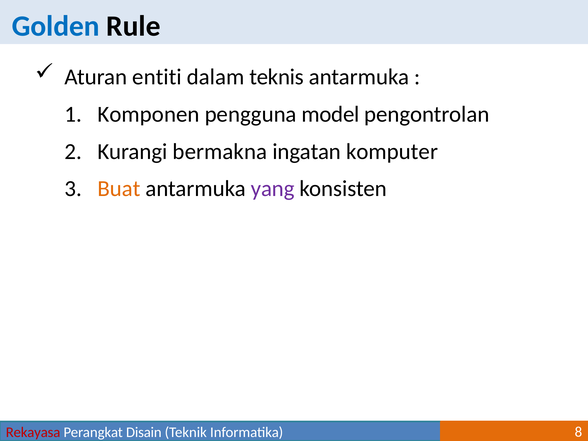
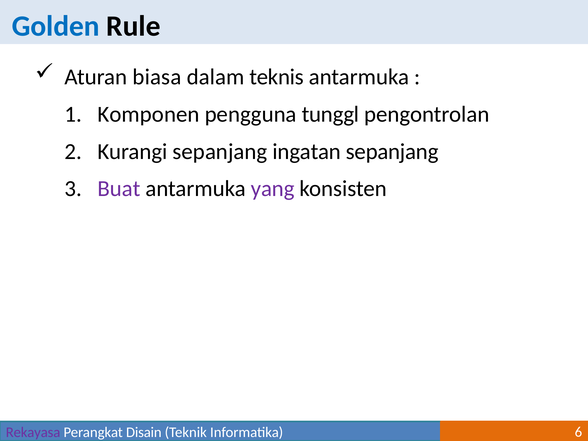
entiti: entiti -> biasa
model: model -> tunggl
Kurangi bermakna: bermakna -> sepanjang
ingatan komputer: komputer -> sepanjang
Buat colour: orange -> purple
Rekayasa colour: red -> purple
8: 8 -> 6
